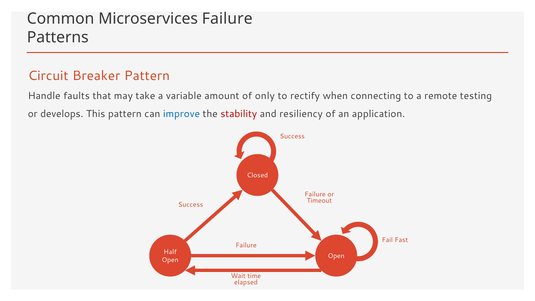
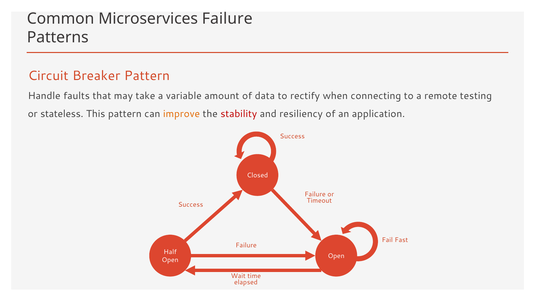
only: only -> data
develops: develops -> stateless
improve colour: blue -> orange
